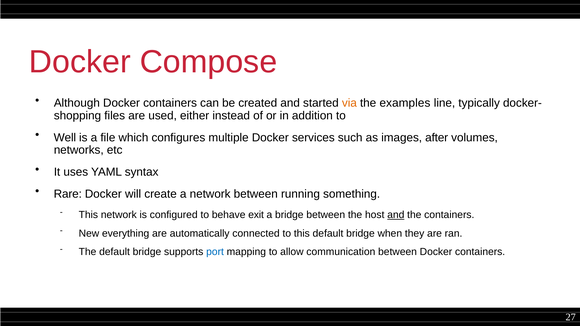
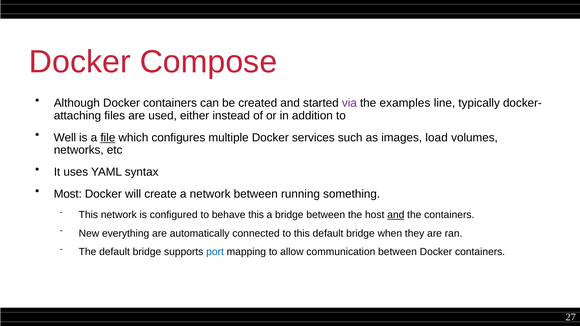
via colour: orange -> purple
shopping: shopping -> attaching
file underline: none -> present
after: after -> load
Rare: Rare -> Most
behave exit: exit -> this
